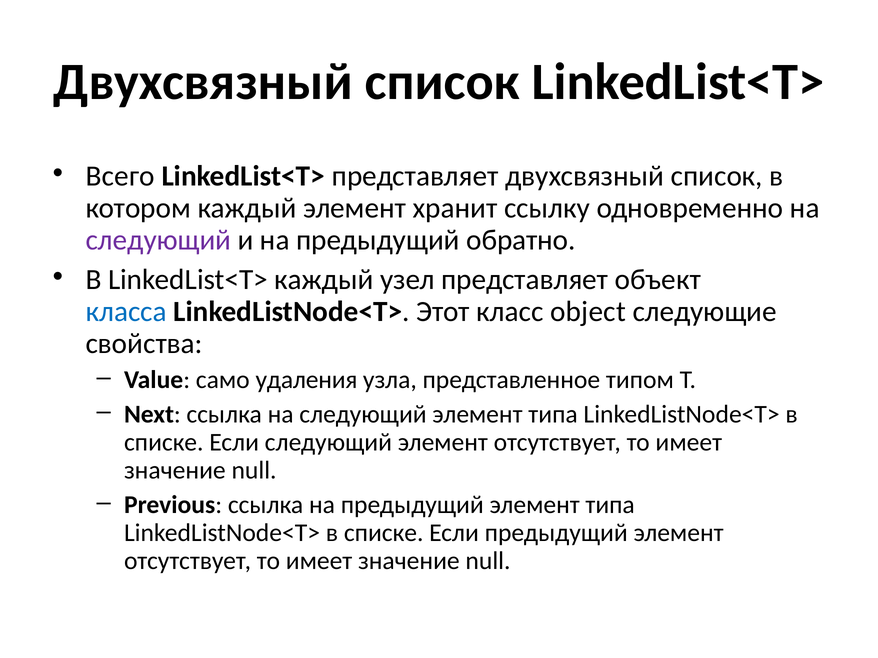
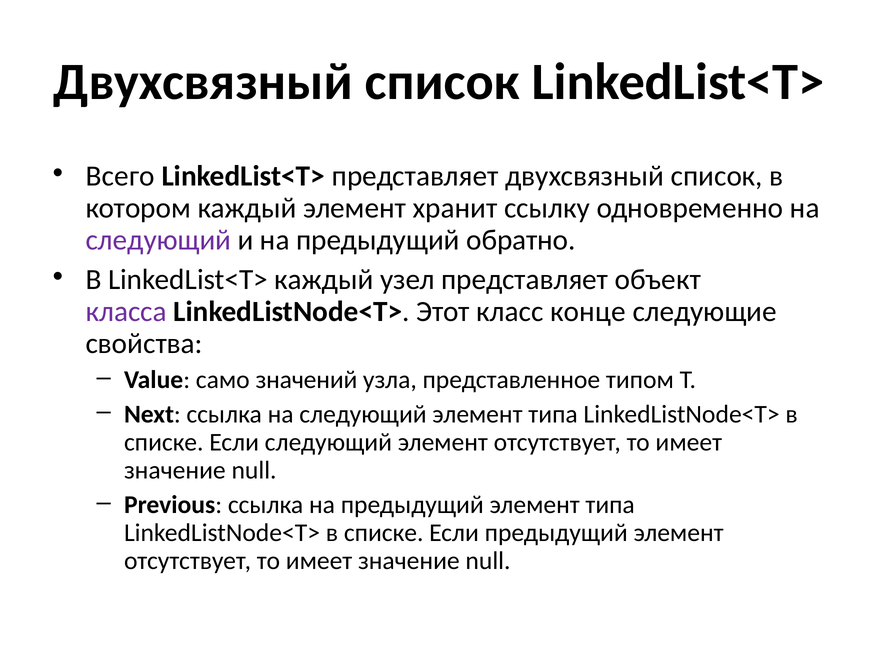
класса colour: blue -> purple
object: object -> конце
удаления: удаления -> значений
